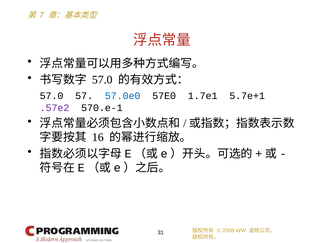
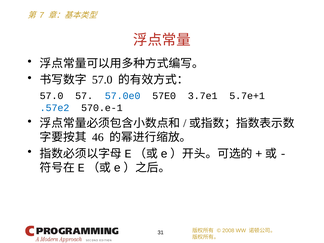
1.7e1: 1.7e1 -> 3.7e1
.57e2 colour: purple -> blue
16: 16 -> 46
